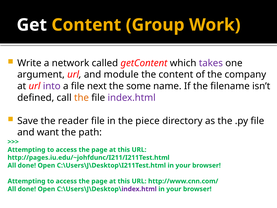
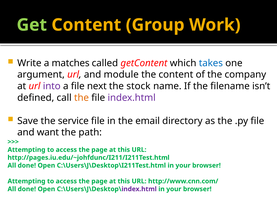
Get colour: white -> light green
network: network -> matches
takes colour: purple -> blue
some: some -> stock
reader: reader -> service
piece: piece -> email
